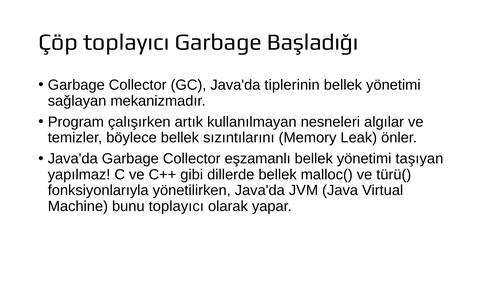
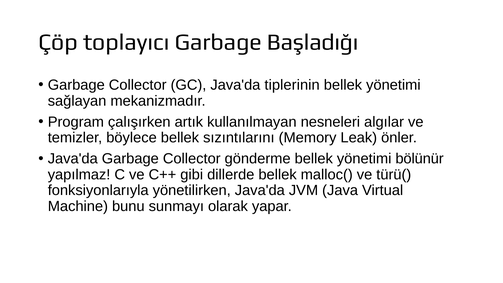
eşzamanlı: eşzamanlı -> gönderme
taşıyan: taşıyan -> bölünür
bunu toplayıcı: toplayıcı -> sunmayı
